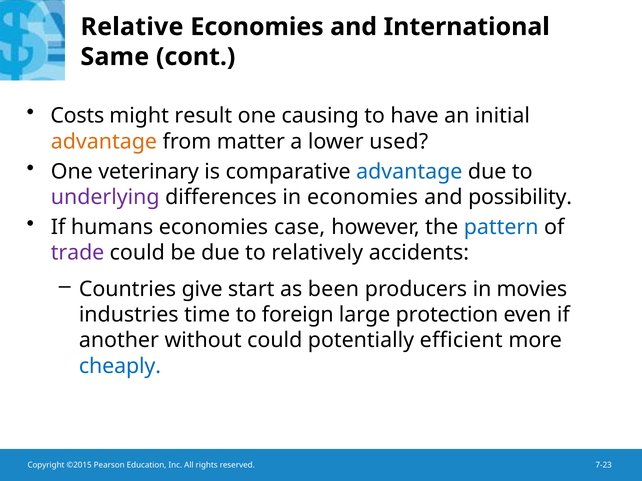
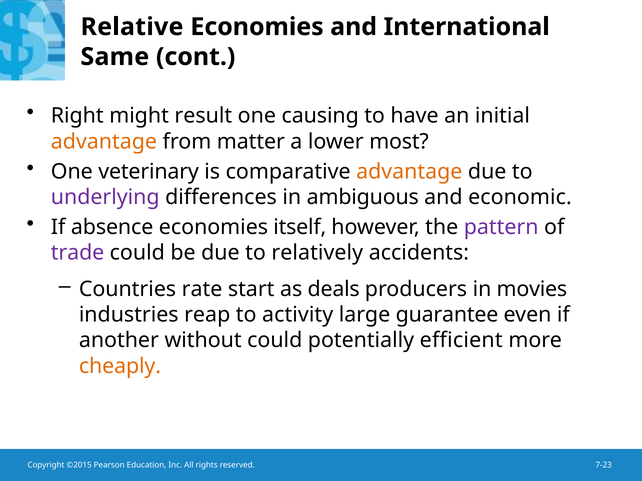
Costs: Costs -> Right
used: used -> most
advantage at (409, 172) colour: blue -> orange
in economies: economies -> ambiguous
possibility: possibility -> economic
humans: humans -> absence
case: case -> itself
pattern colour: blue -> purple
give: give -> rate
been: been -> deals
time: time -> reap
foreign: foreign -> activity
protection: protection -> guarantee
cheaply colour: blue -> orange
